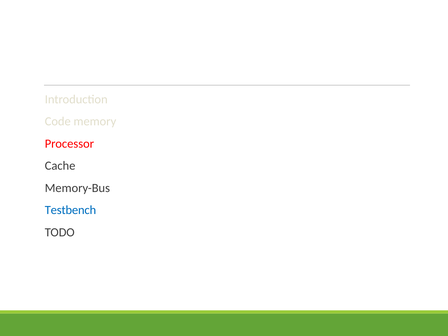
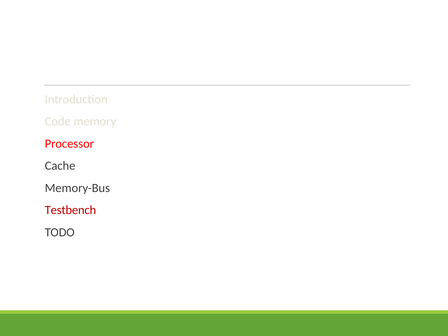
Testbench colour: blue -> red
